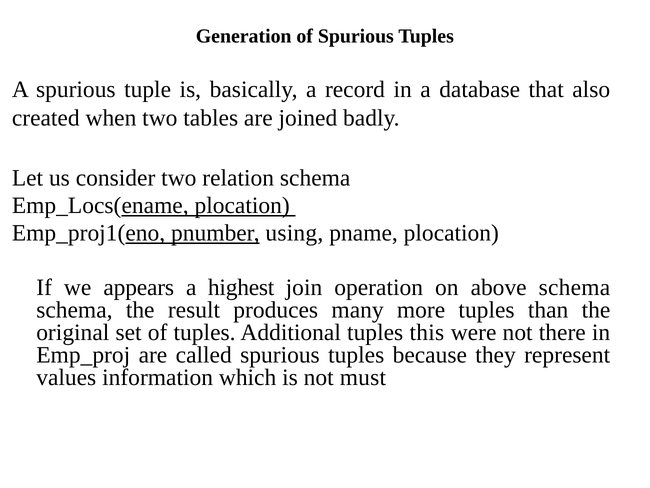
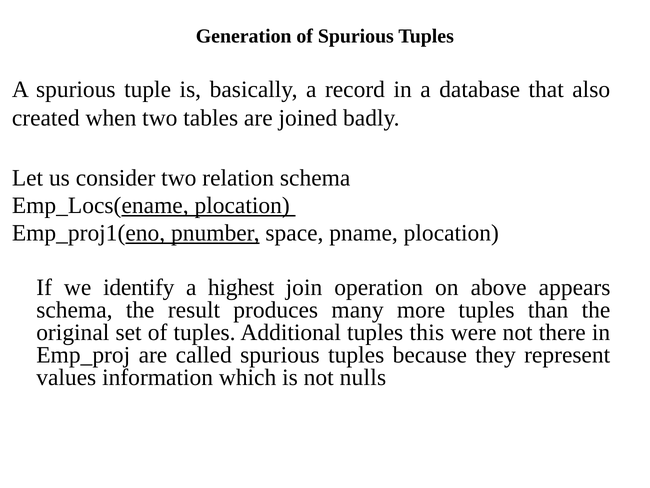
using: using -> space
appears: appears -> identify
above schema: schema -> appears
must: must -> nulls
